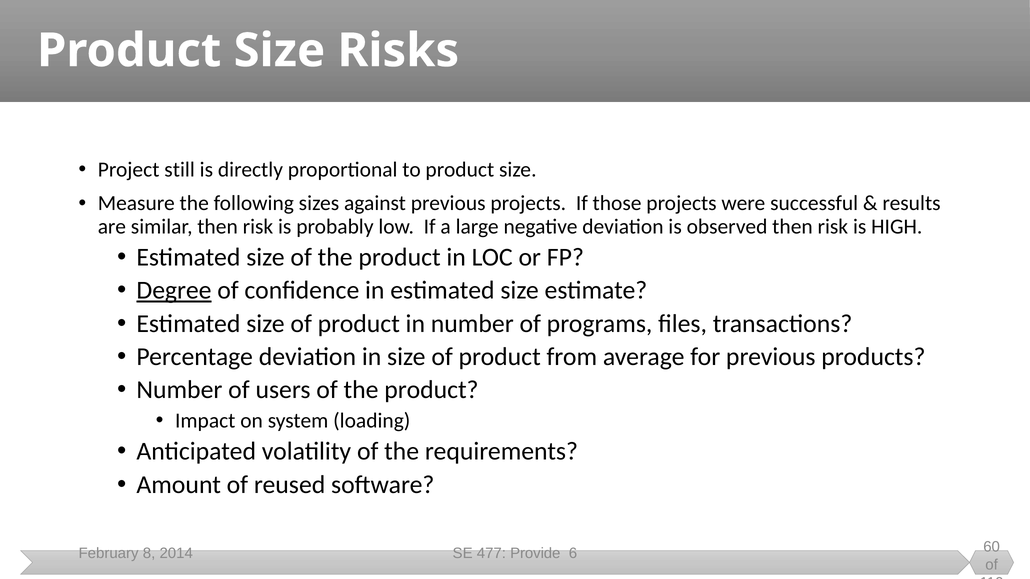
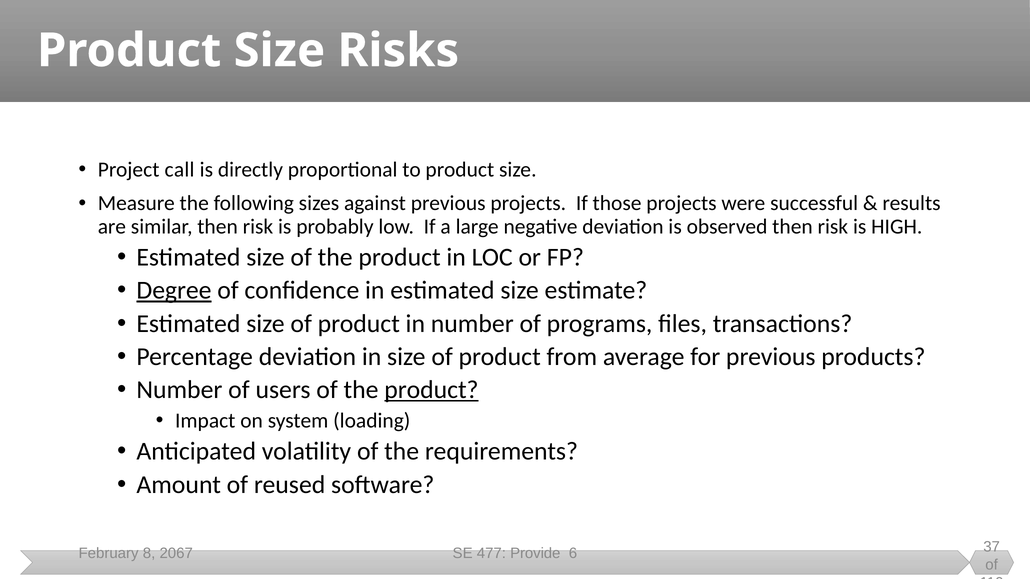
still: still -> call
product at (431, 390) underline: none -> present
2014: 2014 -> 2067
60: 60 -> 37
